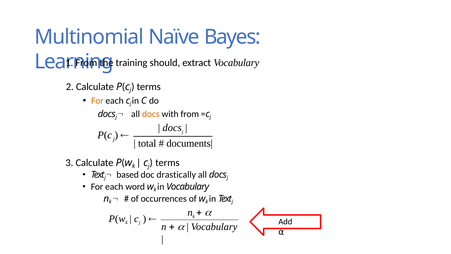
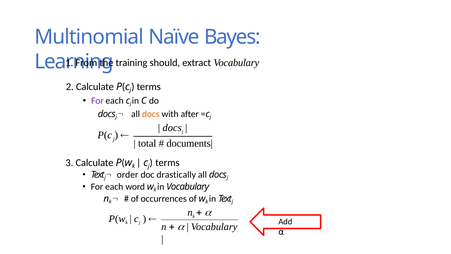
For at (97, 101) colour: orange -> purple
from: from -> after
based: based -> order
